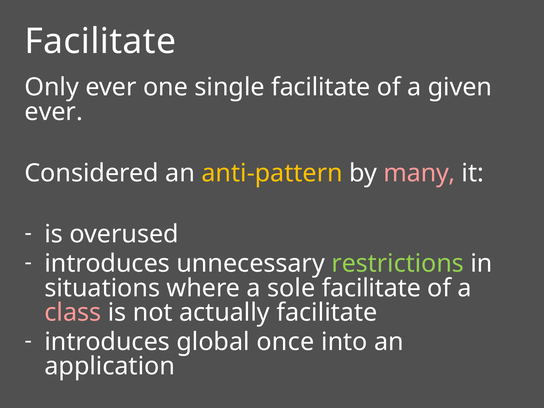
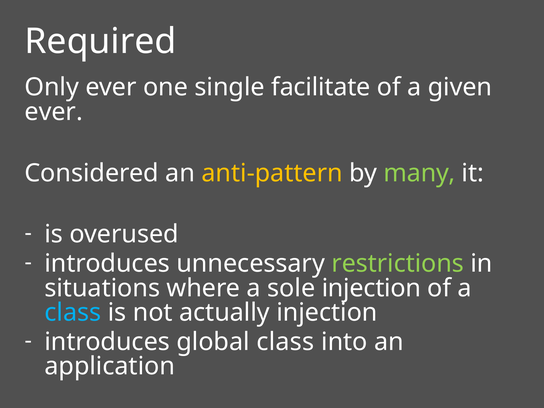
Facilitate at (100, 42): Facilitate -> Required
many colour: pink -> light green
sole facilitate: facilitate -> injection
class at (73, 313) colour: pink -> light blue
actually facilitate: facilitate -> injection
global once: once -> class
